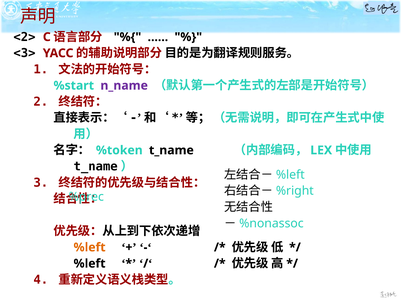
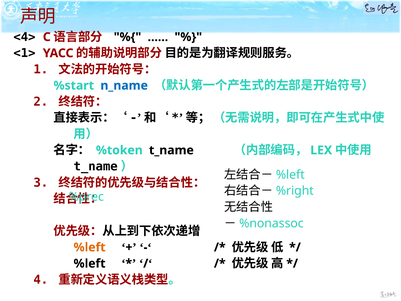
<2>: <2> -> <4>
<3>: <3> -> <1>
n_name colour: purple -> blue
